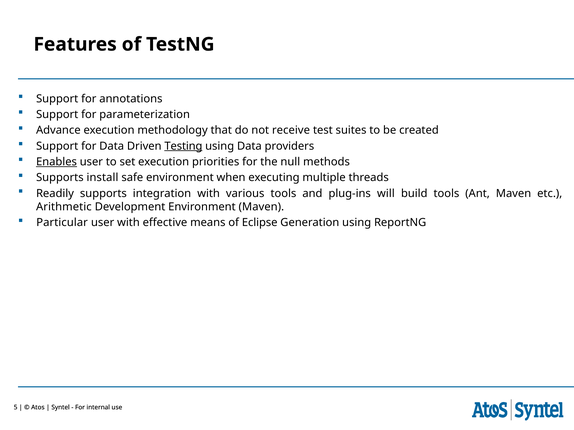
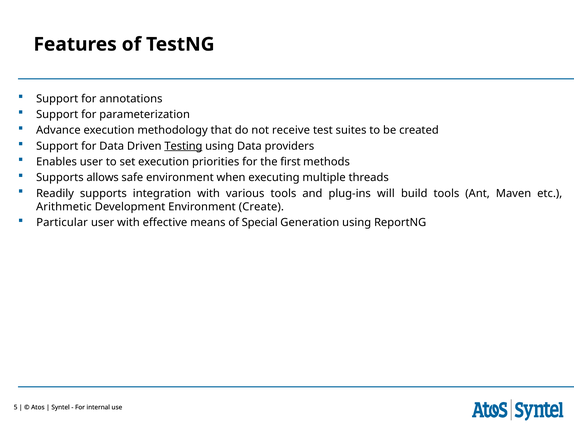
Enables underline: present -> none
null: null -> first
install: install -> allows
Environment Maven: Maven -> Create
Eclipse: Eclipse -> Special
